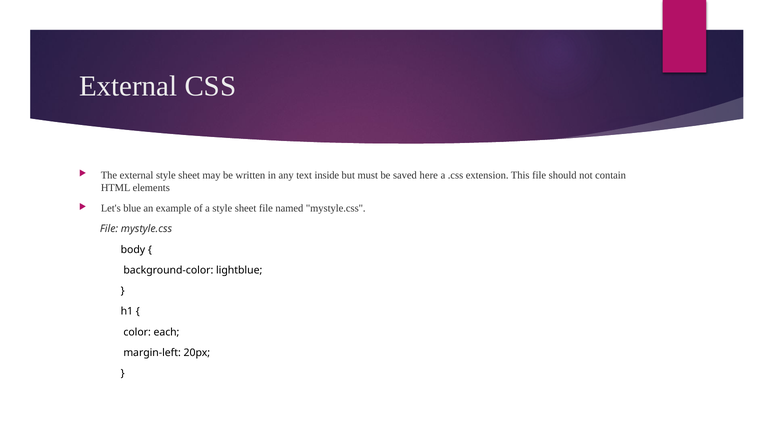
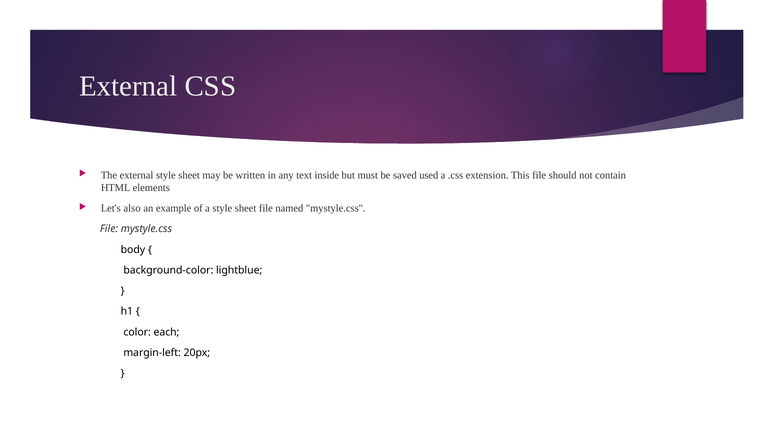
here: here -> used
blue: blue -> also
